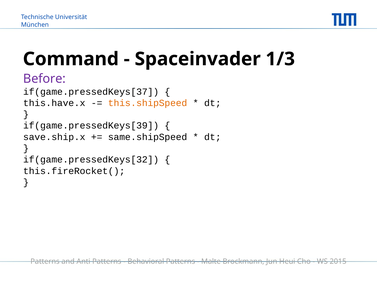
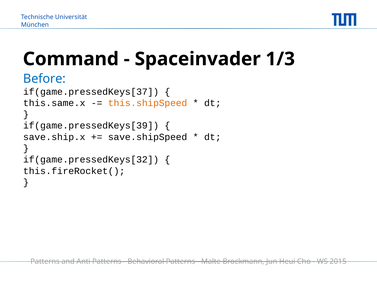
Before colour: purple -> blue
this.have.x: this.have.x -> this.same.x
same.shipSpeed: same.shipSpeed -> save.shipSpeed
